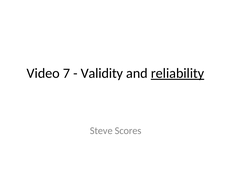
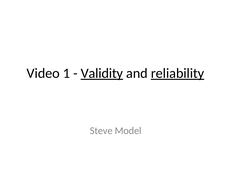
7: 7 -> 1
Validity underline: none -> present
Scores: Scores -> Model
